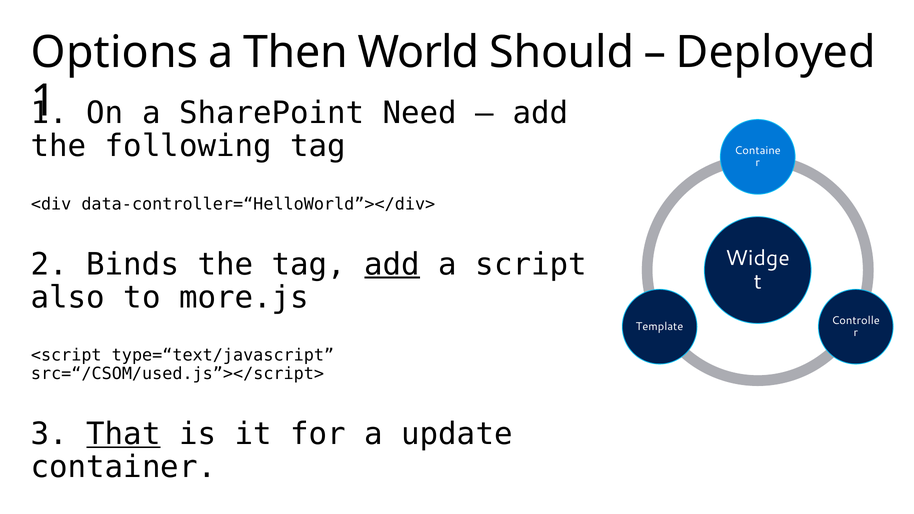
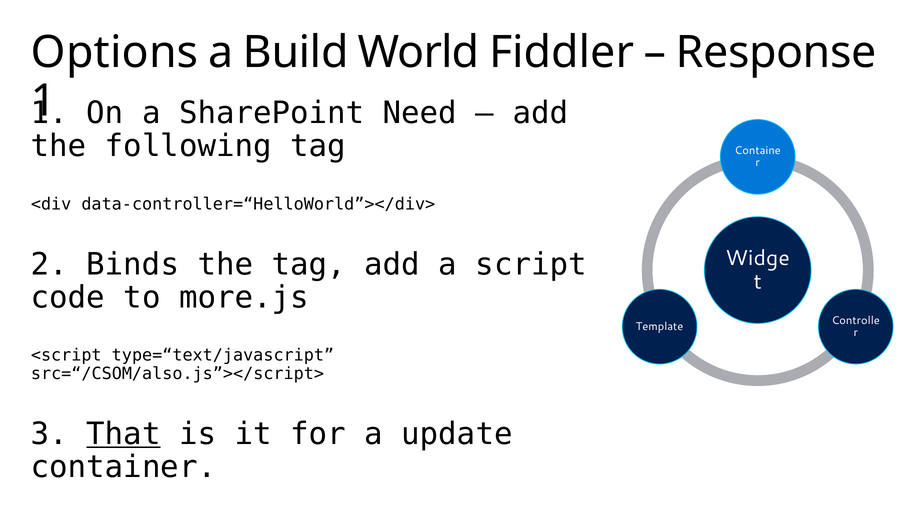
Then: Then -> Build
Should: Should -> Fiddler
Deployed: Deployed -> Response
add at (392, 264) underline: present -> none
also: also -> code
src=“/CSOM/used.js”></script>: src=“/CSOM/used.js”></script> -> src=“/CSOM/also.js”></script>
